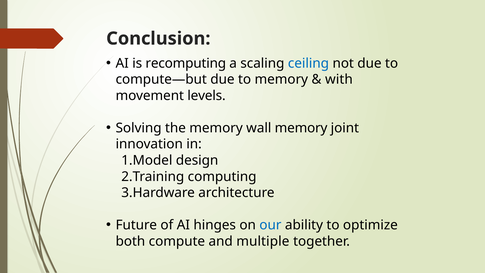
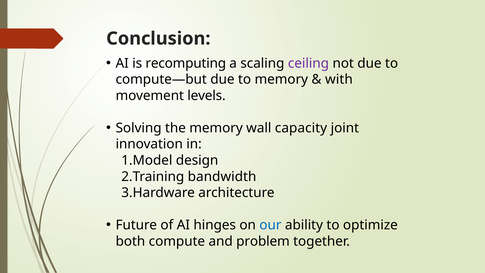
ceiling colour: blue -> purple
wall memory: memory -> capacity
computing: computing -> bandwidth
multiple: multiple -> problem
